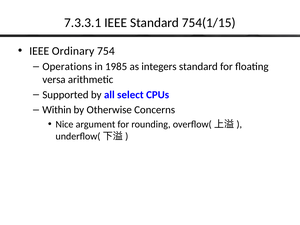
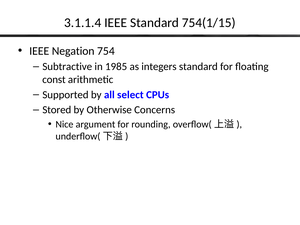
7.3.3.1: 7.3.3.1 -> 3.1.1.4
Ordinary: Ordinary -> Negation
Operations: Operations -> Subtractive
versa: versa -> const
Within: Within -> Stored
